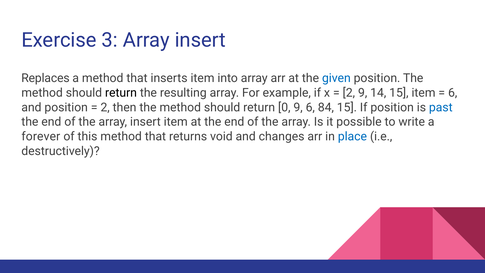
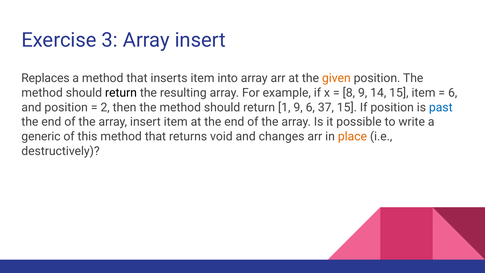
given colour: blue -> orange
2 at (349, 93): 2 -> 8
0: 0 -> 1
84: 84 -> 37
forever: forever -> generic
place colour: blue -> orange
